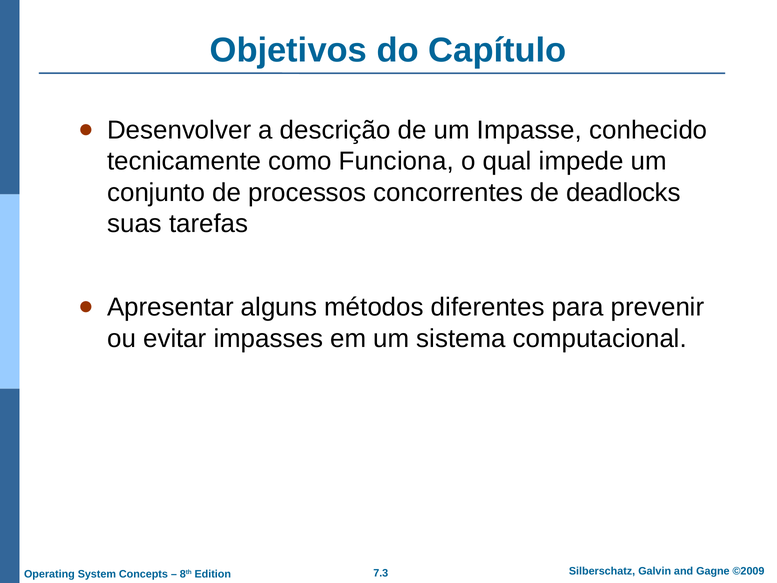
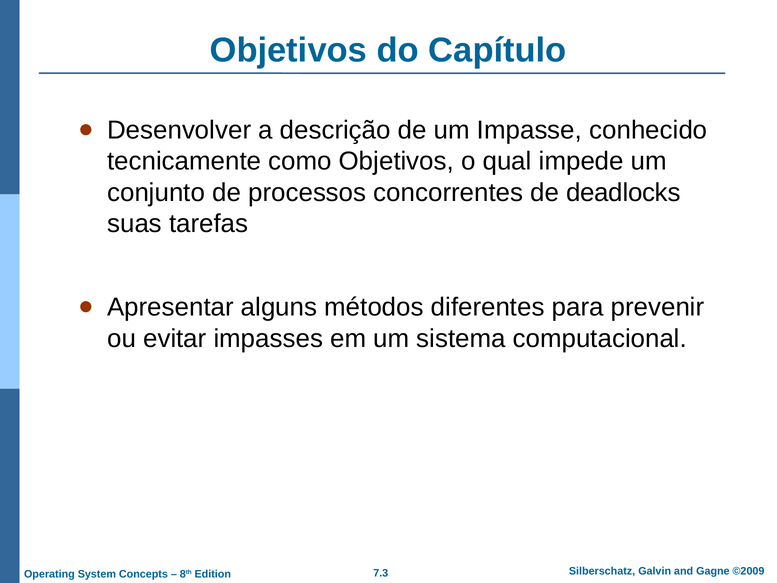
como Funciona: Funciona -> Objetivos
